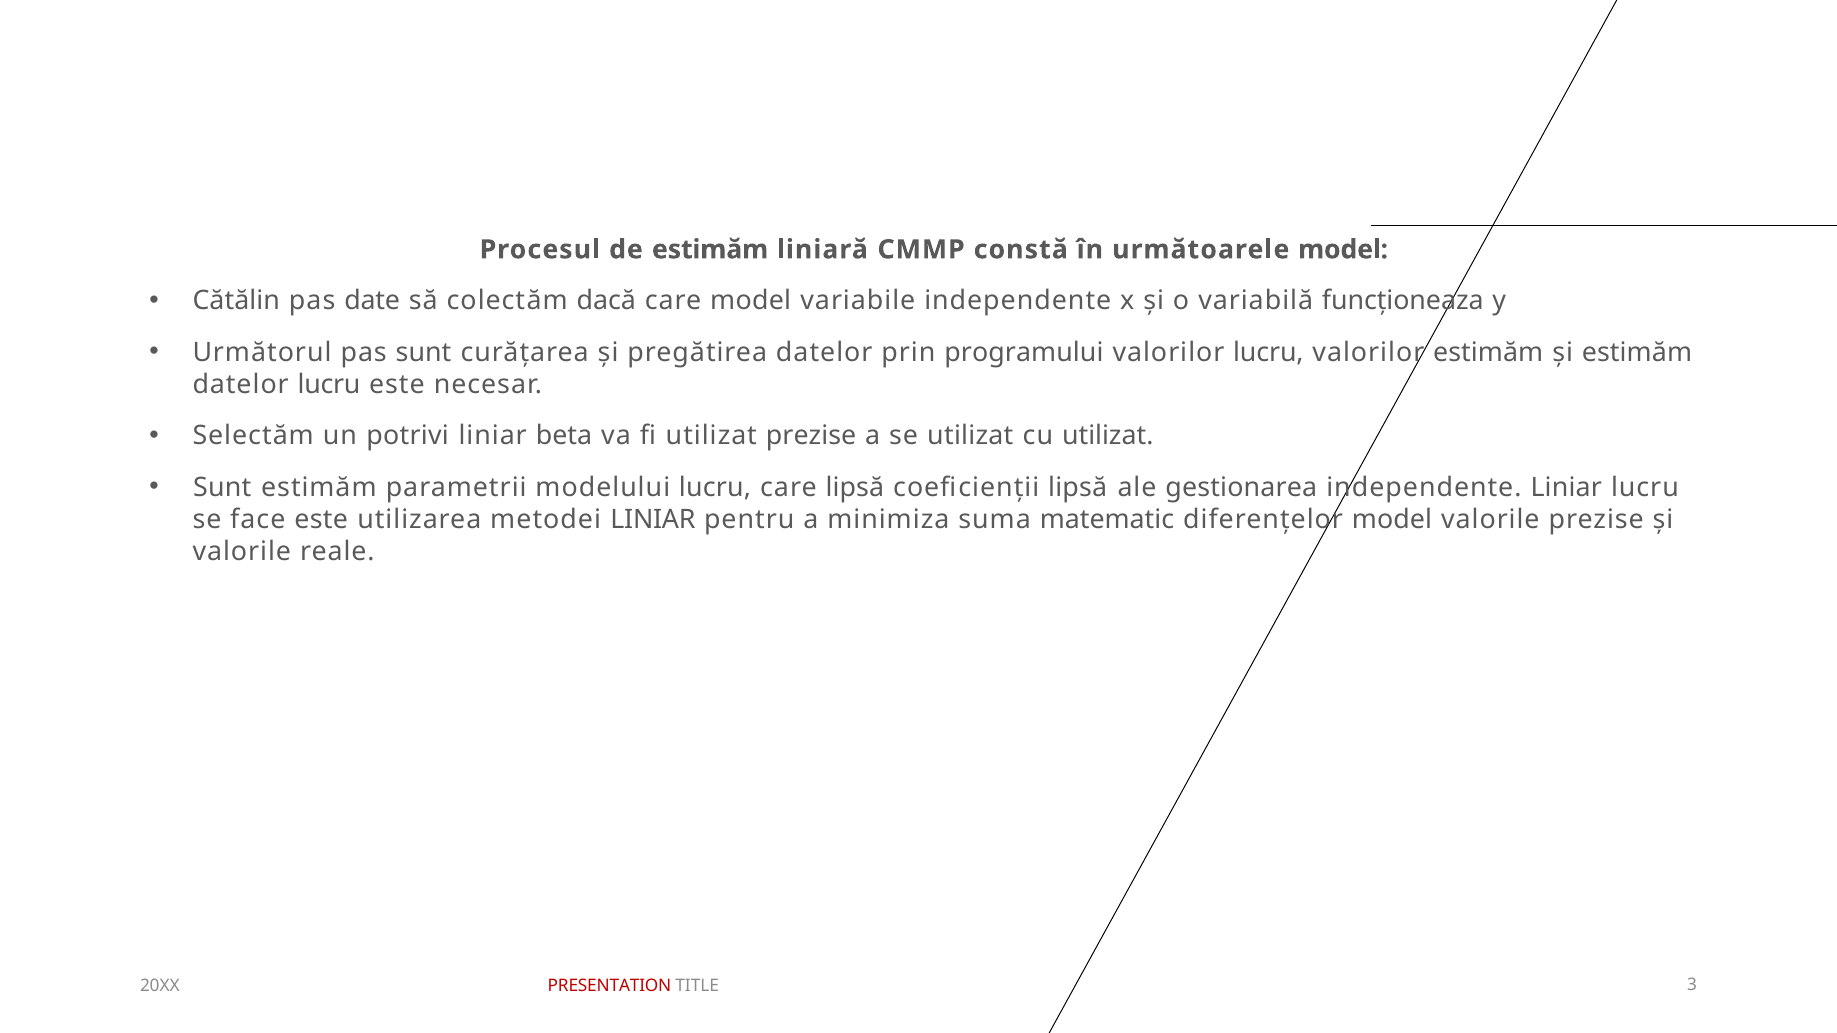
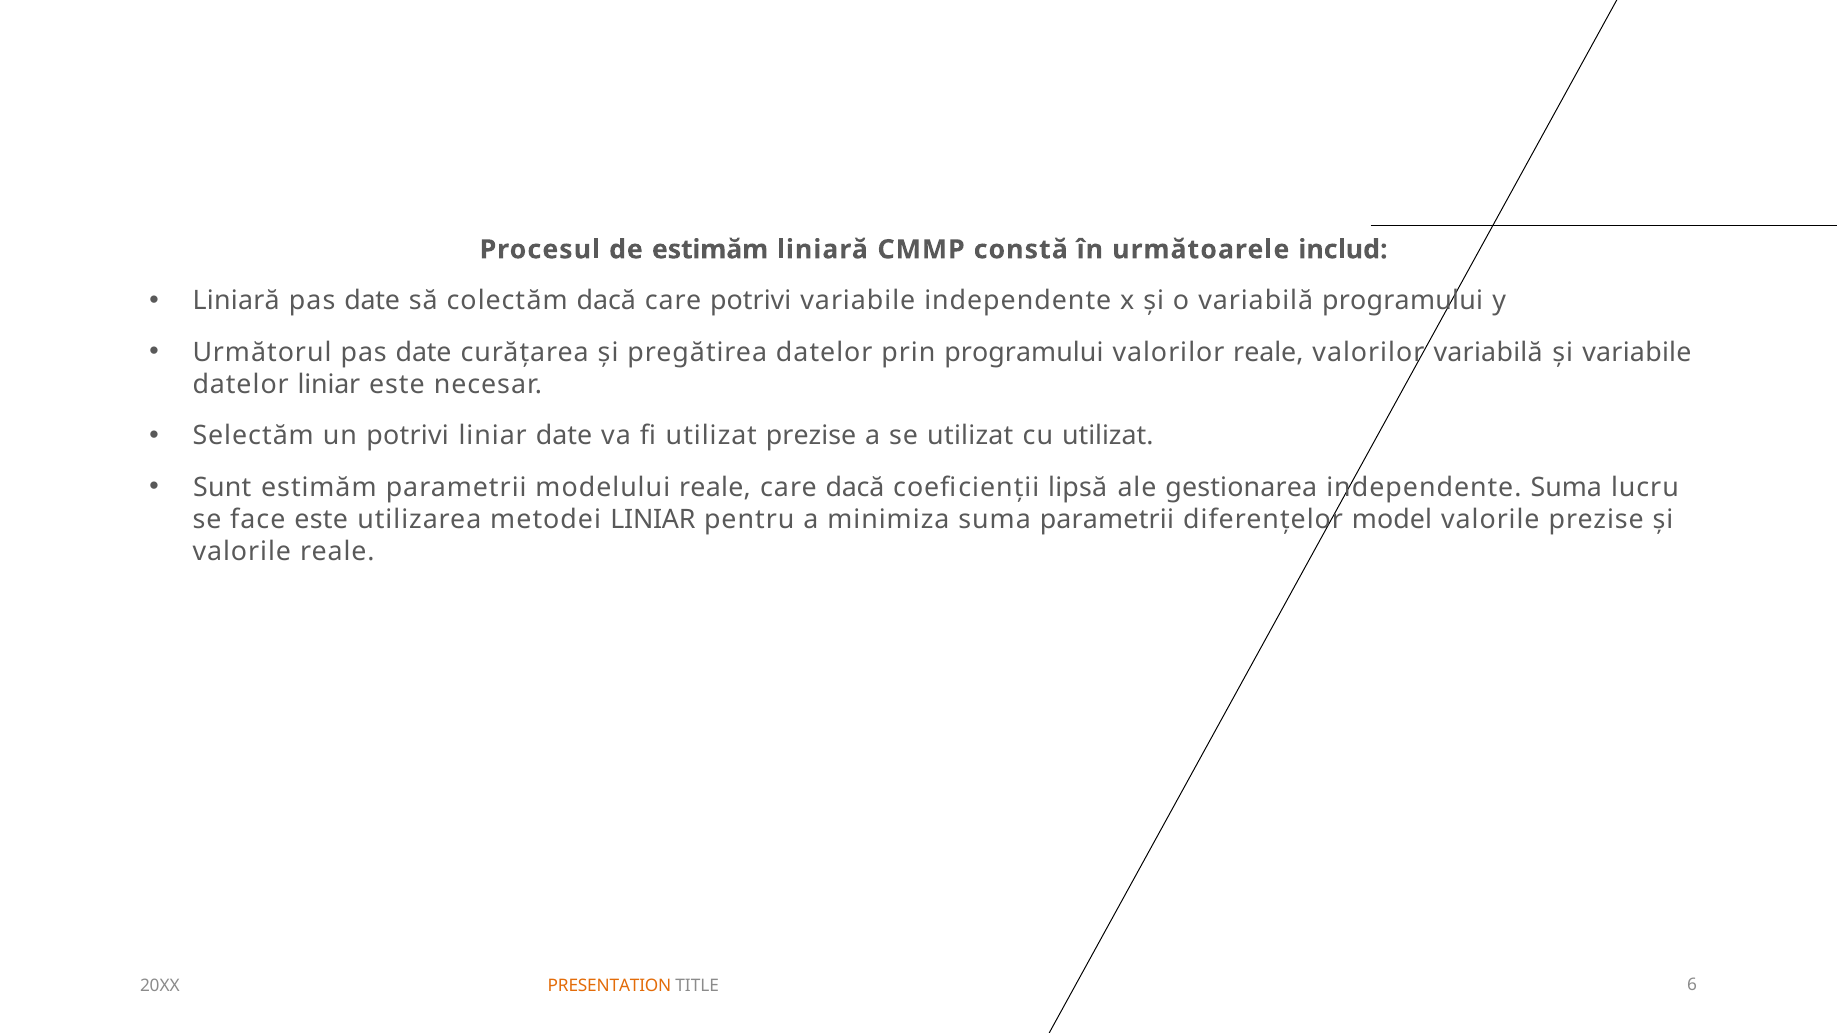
următoarele model: model -> includ
Cătălin at (236, 301): Cătălin -> Liniară
care model: model -> potrivi
variabilă funcționeaza: funcționeaza -> programului
Următorul pas sunt: sunt -> date
valorilor lucru: lucru -> reale
valorilor estimăm: estimăm -> variabilă
și estimăm: estimăm -> variabile
datelor lucru: lucru -> liniar
liniar beta: beta -> date
modelului lucru: lucru -> reale
care lipsă: lipsă -> dacă
independente Liniar: Liniar -> Suma
suma matematic: matematic -> parametrii
PRESENTATION colour: red -> orange
3: 3 -> 6
